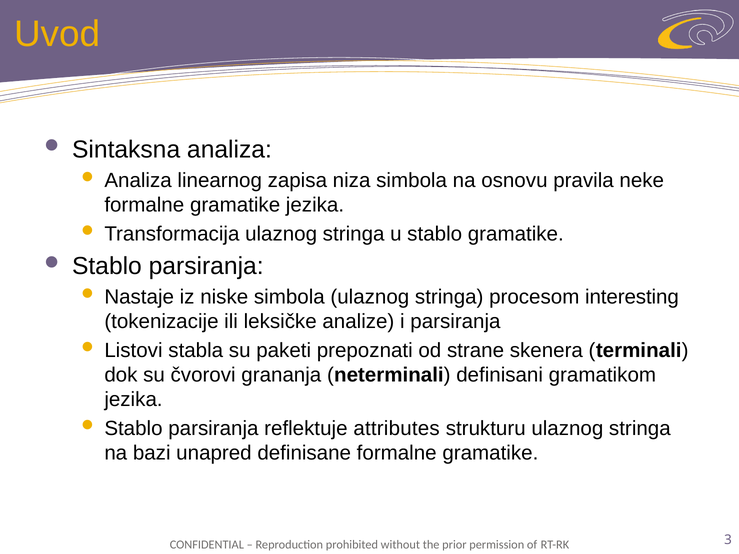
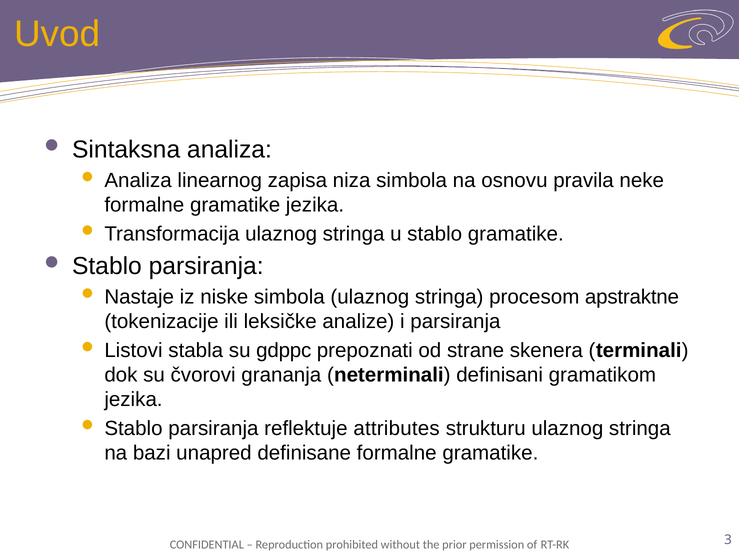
interesting: interesting -> apstraktne
paketi: paketi -> gdppc
